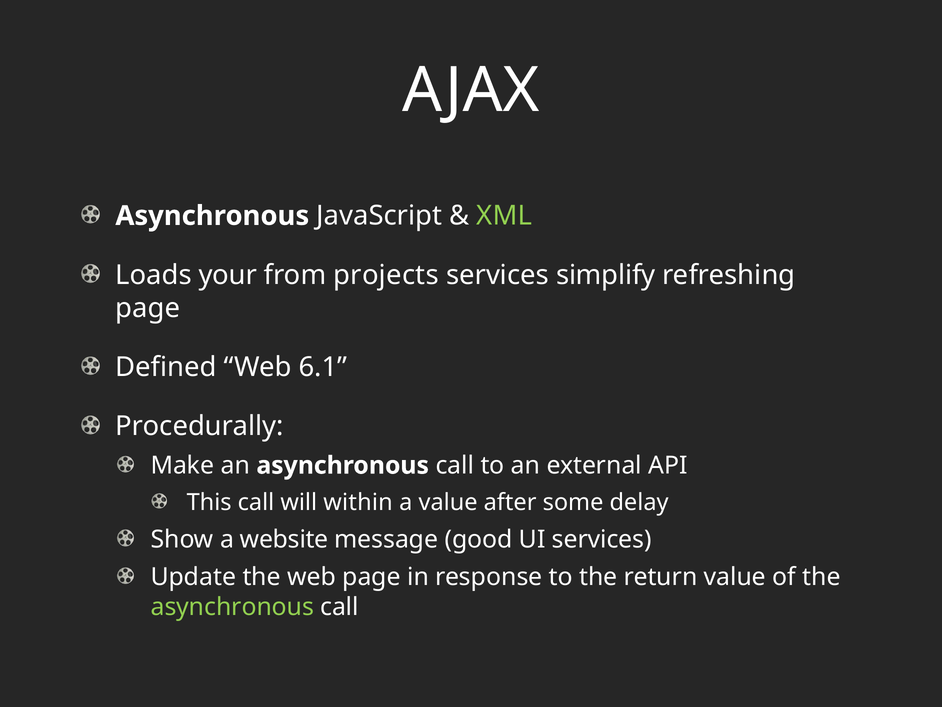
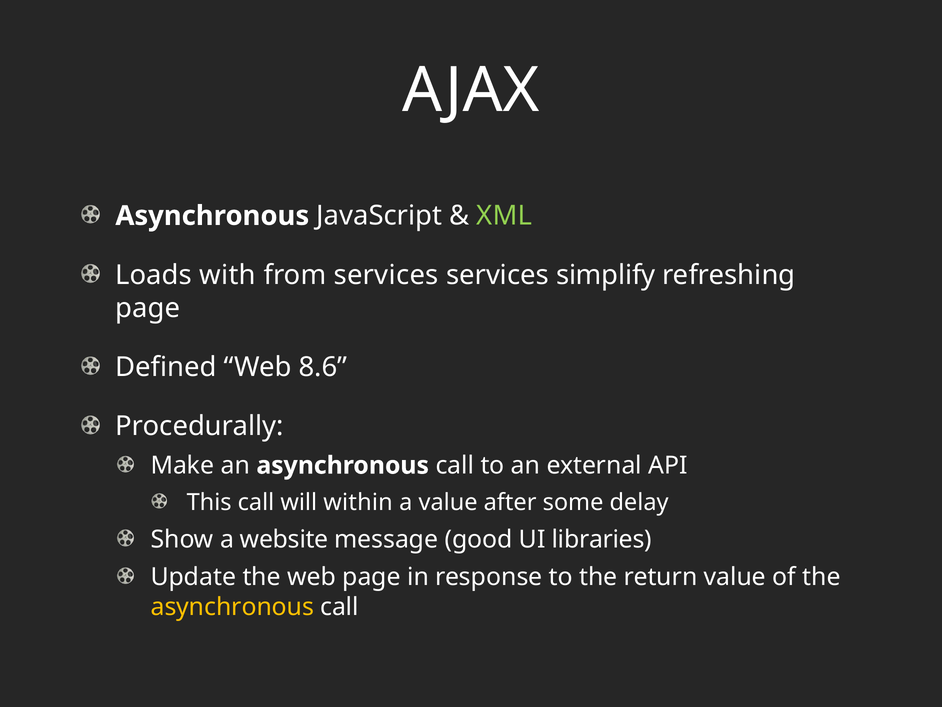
your: your -> with
from projects: projects -> services
6.1: 6.1 -> 8.6
UI services: services -> libraries
asynchronous at (232, 606) colour: light green -> yellow
